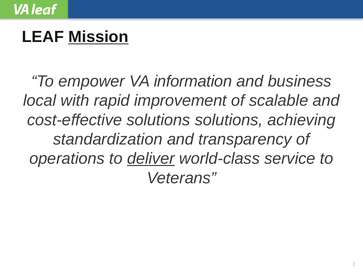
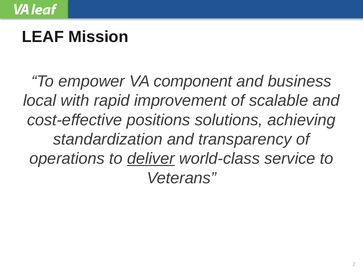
Mission underline: present -> none
information: information -> component
cost-effective solutions: solutions -> positions
